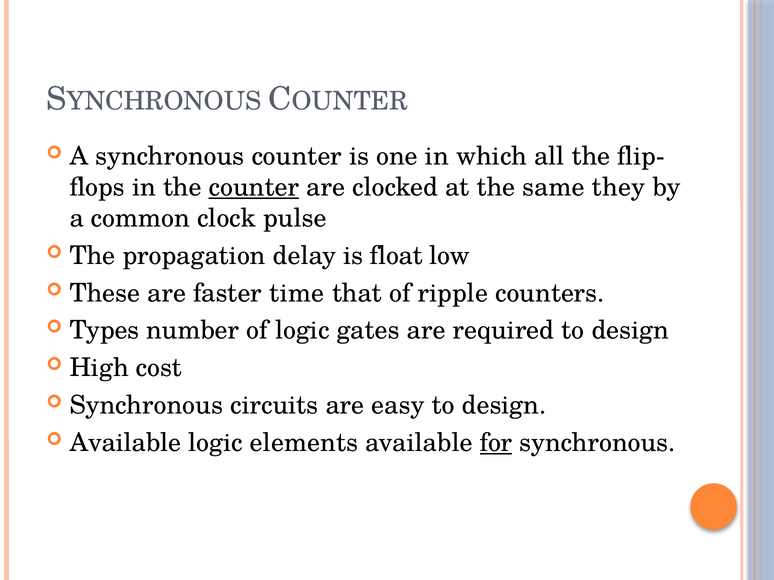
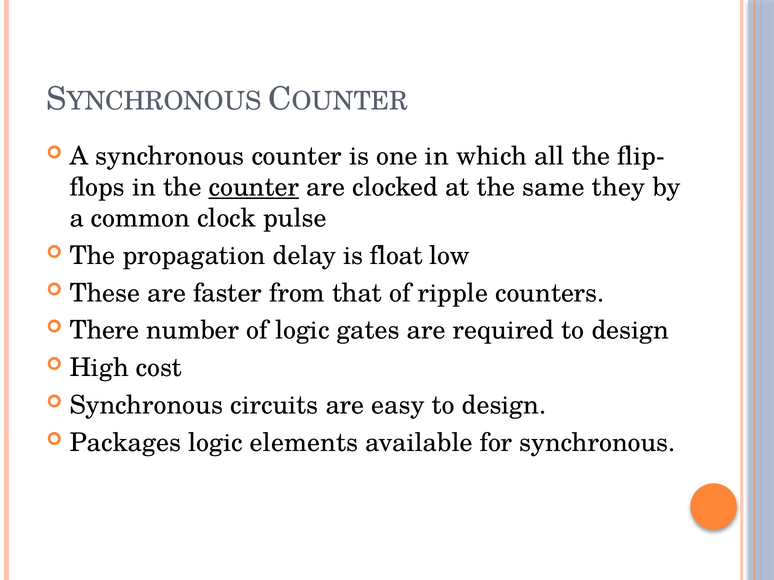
time: time -> from
Types: Types -> There
Available at (125, 443): Available -> Packages
for underline: present -> none
